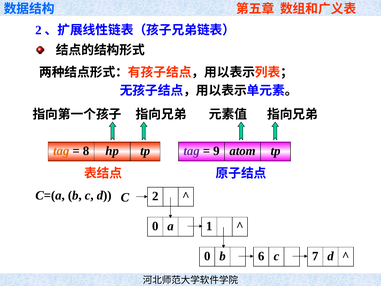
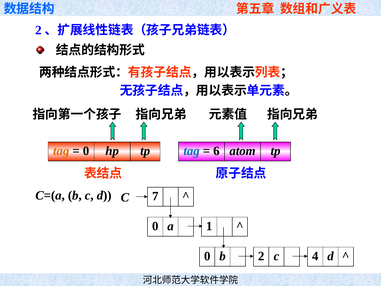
8 at (86, 151): 8 -> 0
tag at (192, 151) colour: purple -> blue
9: 9 -> 6
2: 2 -> 7
6: 6 -> 2
7: 7 -> 4
